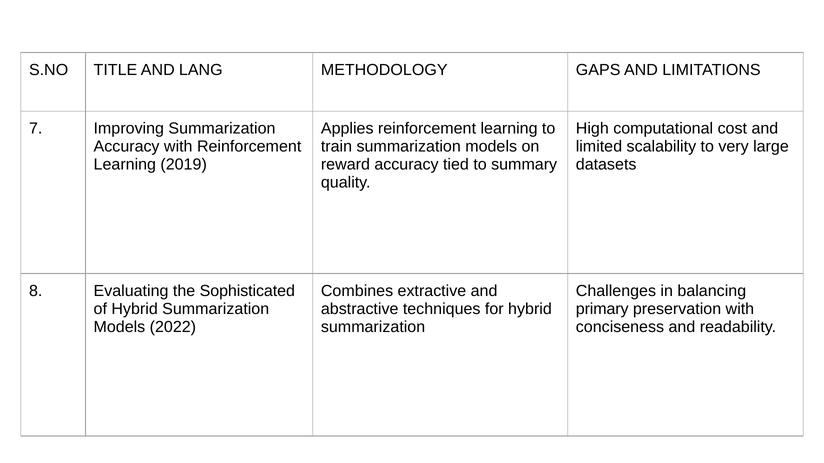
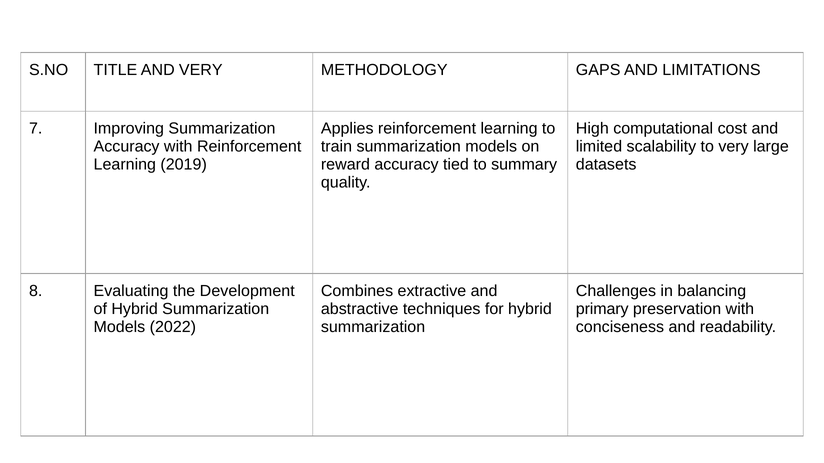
AND LANG: LANG -> VERY
Sophisticated: Sophisticated -> Development
